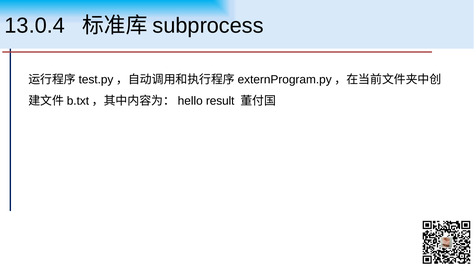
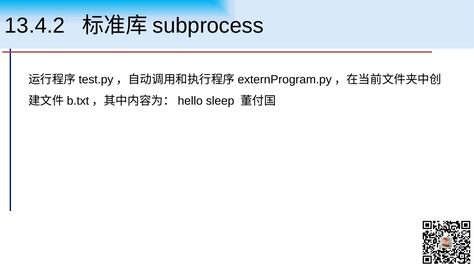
13.0.4: 13.0.4 -> 13.4.2
result: result -> sleep
